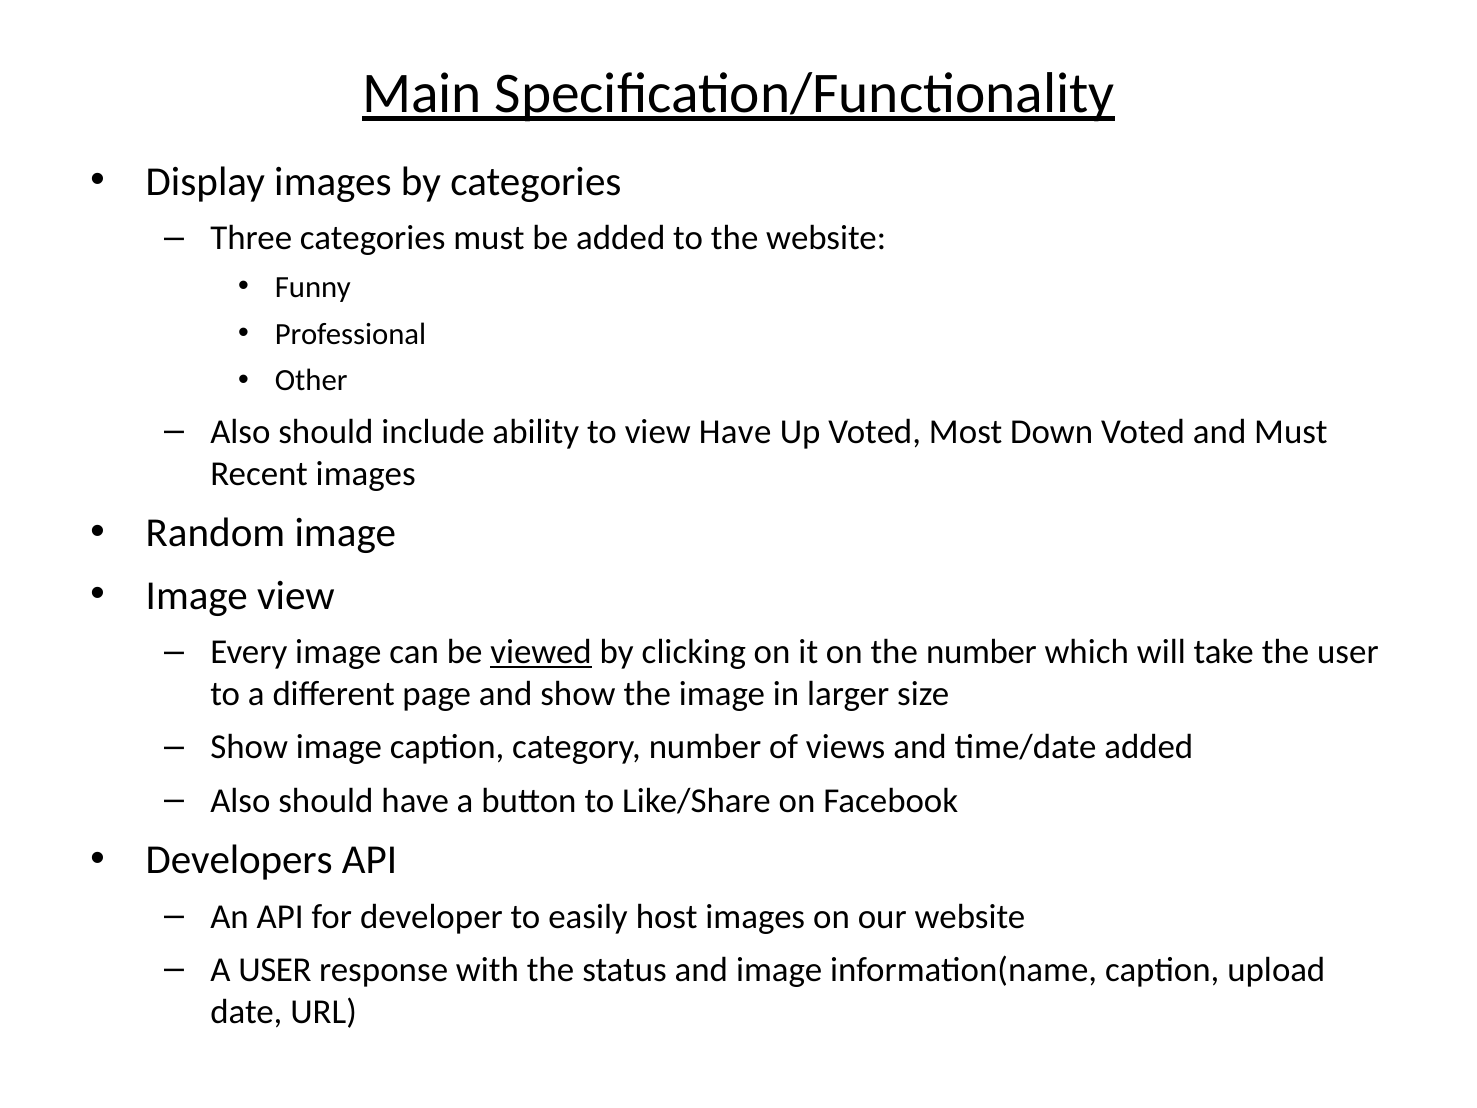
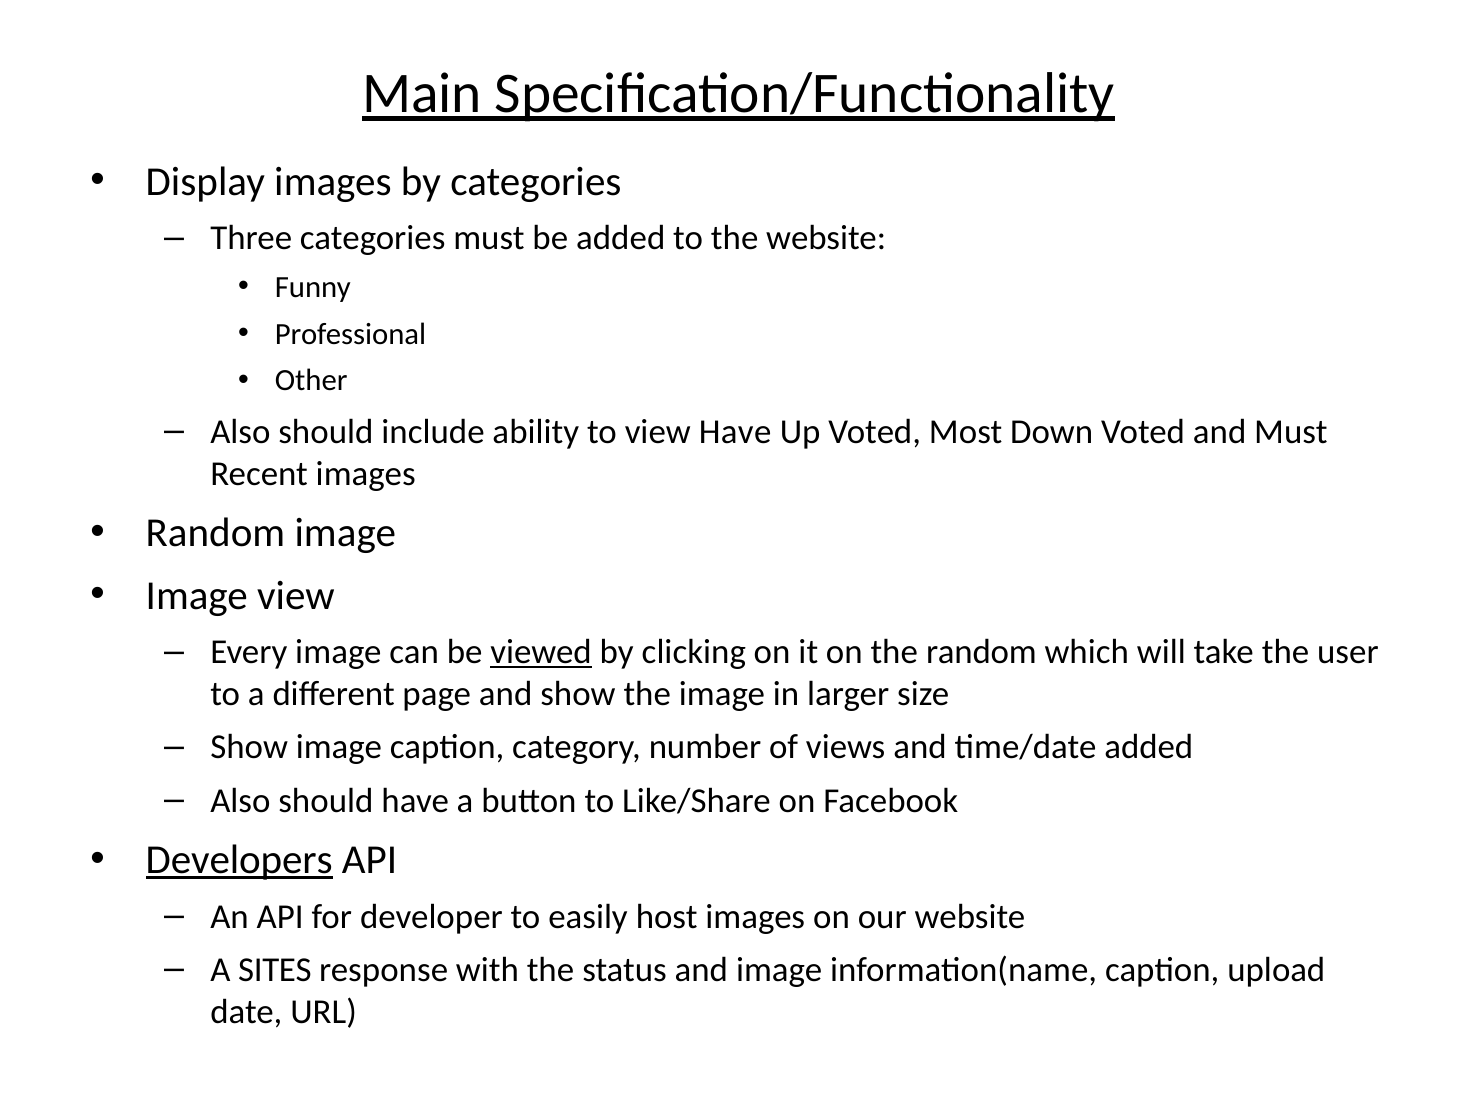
the number: number -> random
Developers underline: none -> present
A USER: USER -> SITES
